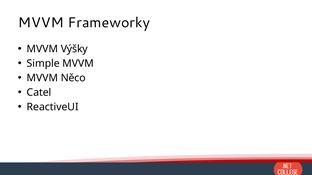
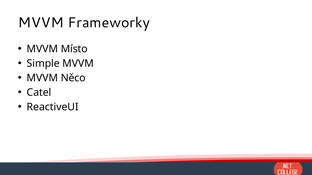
Výšky: Výšky -> Místo
